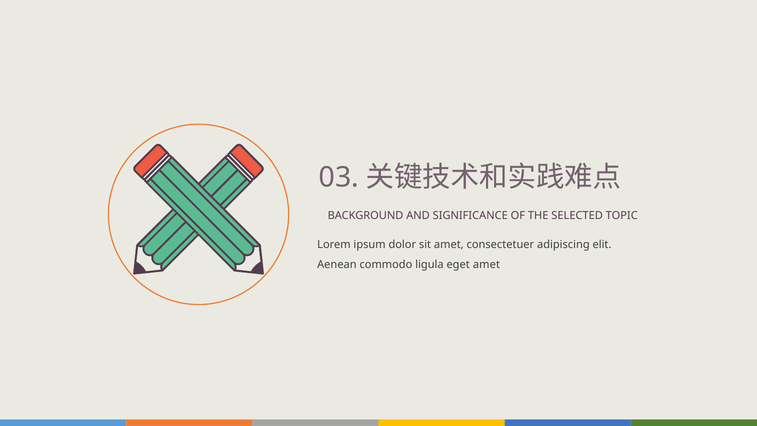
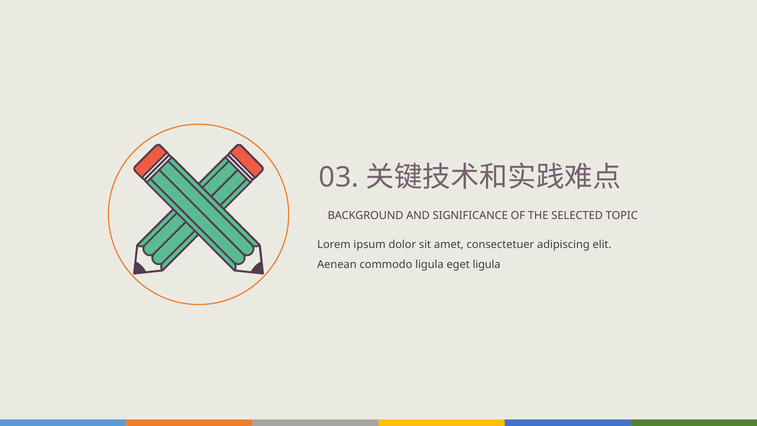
eget amet: amet -> ligula
